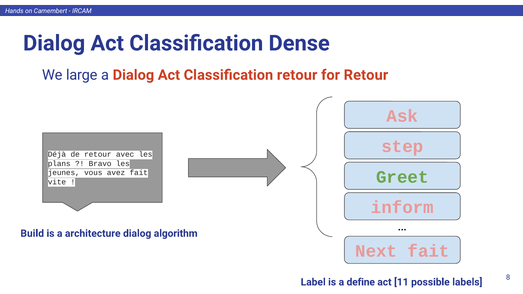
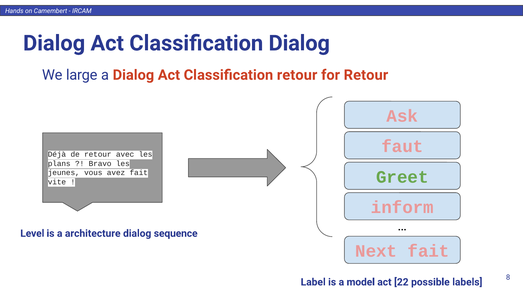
Classification Dense: Dense -> Dialog
step: step -> faut
Build: Build -> Level
algorithm: algorithm -> sequence
define: define -> model
11: 11 -> 22
